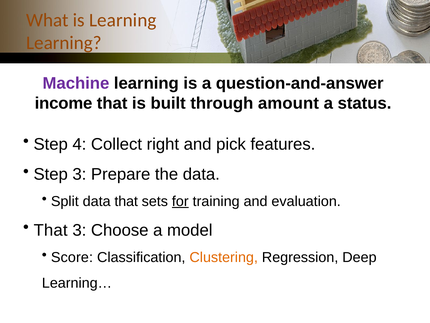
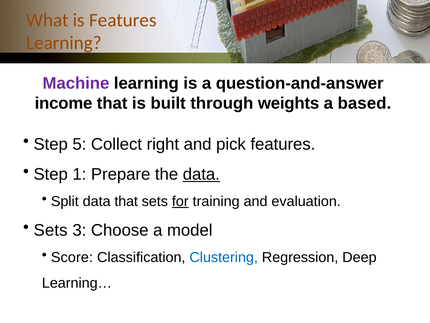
is Learning: Learning -> Features
amount: amount -> weights
status: status -> based
4: 4 -> 5
Step 3: 3 -> 1
data at (201, 174) underline: none -> present
That at (51, 230): That -> Sets
Clustering colour: orange -> blue
